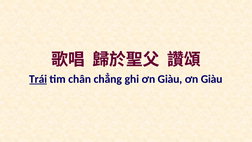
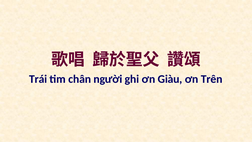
Trái underline: present -> none
chẳng: chẳng -> người
Giàu at (212, 79): Giàu -> Trên
